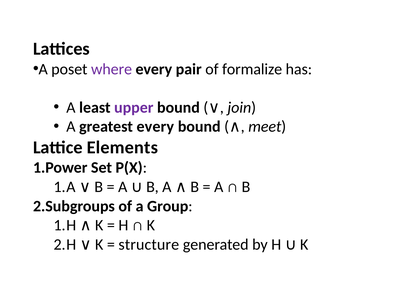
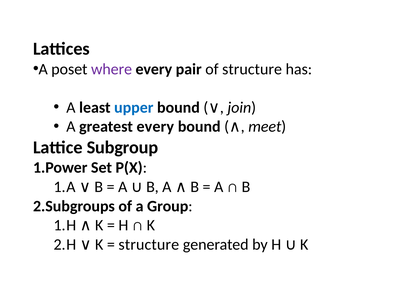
of formalize: formalize -> structure
upper colour: purple -> blue
Elements: Elements -> Subgroup
